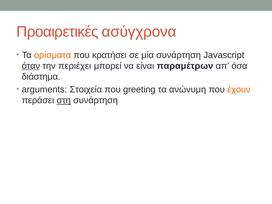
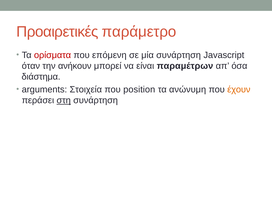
ασύγχρονα: ασύγχρονα -> παράμετρο
ορίσματα colour: orange -> red
κρατήσει: κρατήσει -> επόμενη
όταν underline: present -> none
περιέχει: περιέχει -> ανήκουν
greeting: greeting -> position
